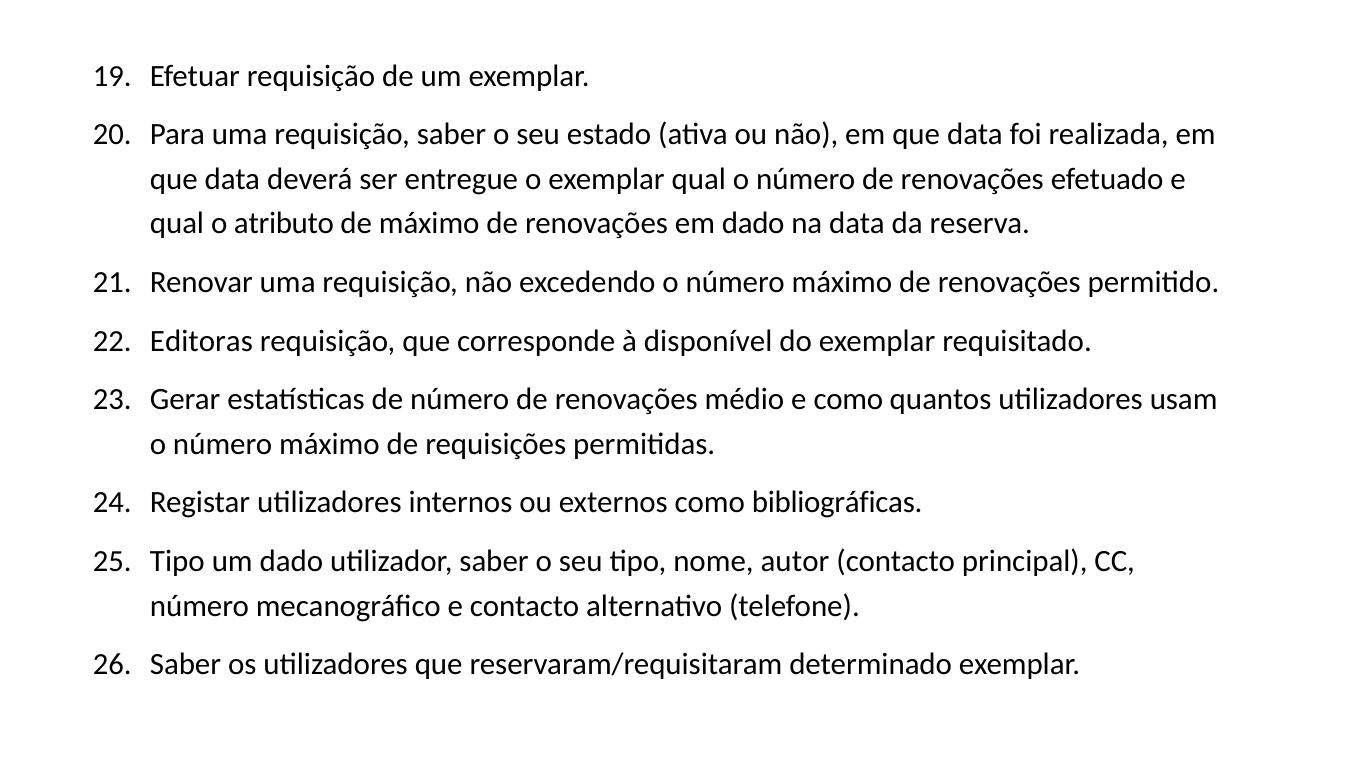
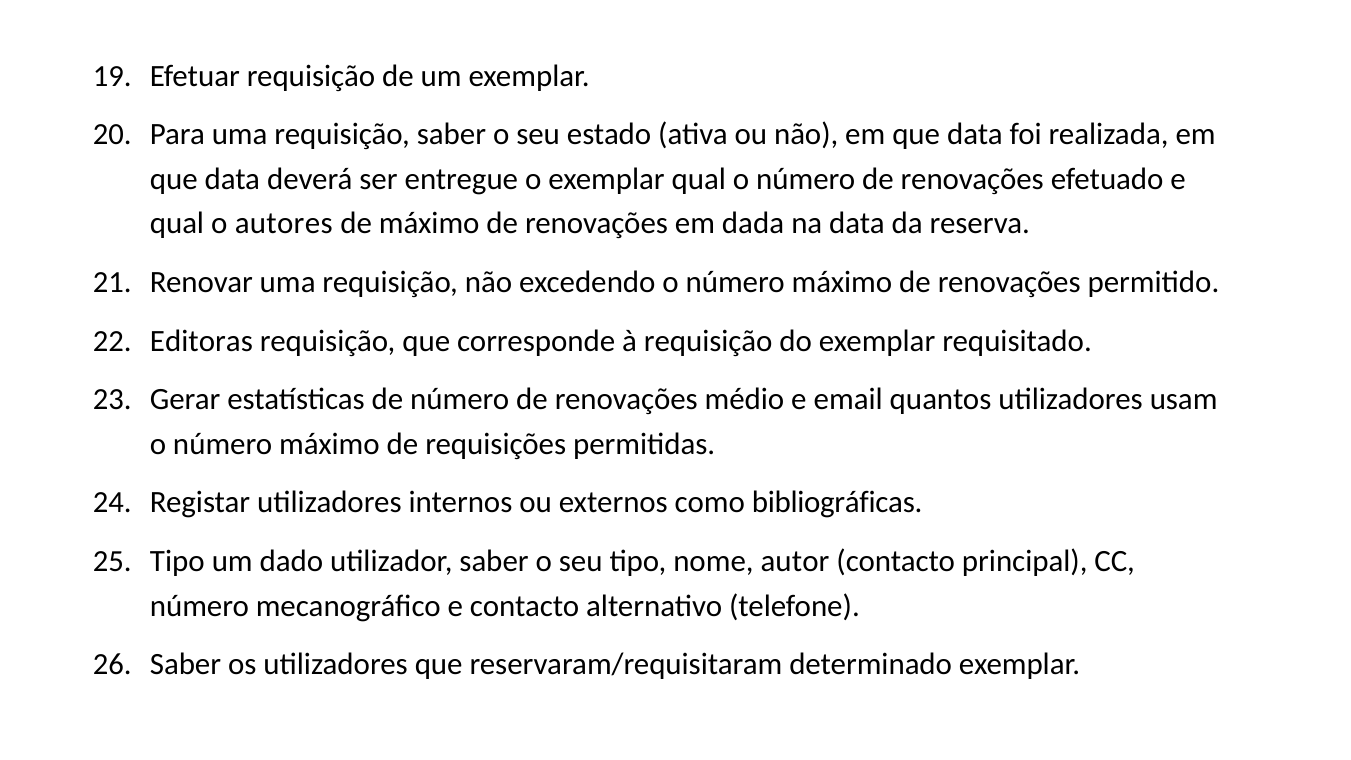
atributo: atributo -> autores
em dado: dado -> dada
à disponível: disponível -> requisição
e como: como -> email
